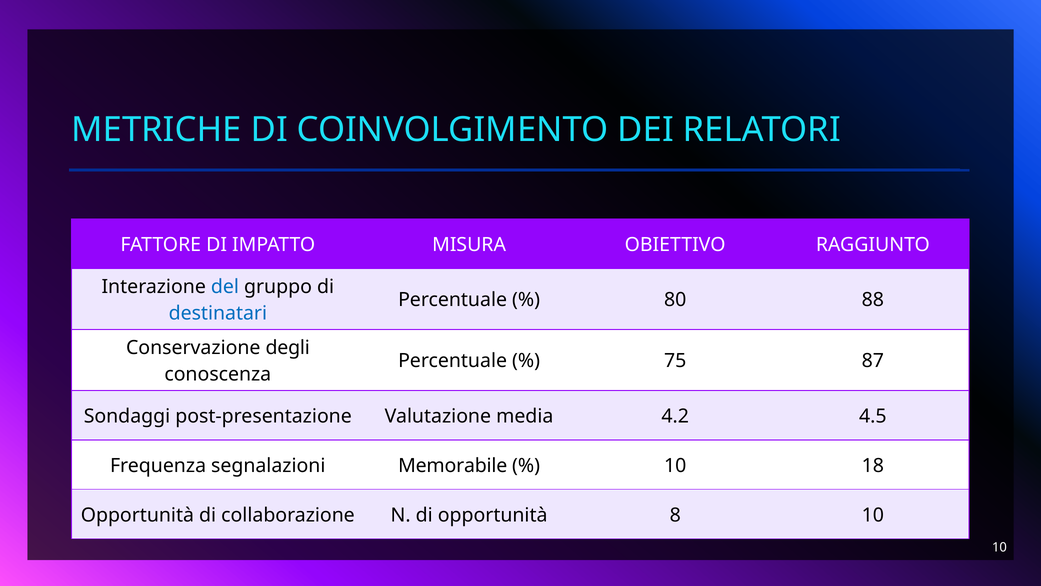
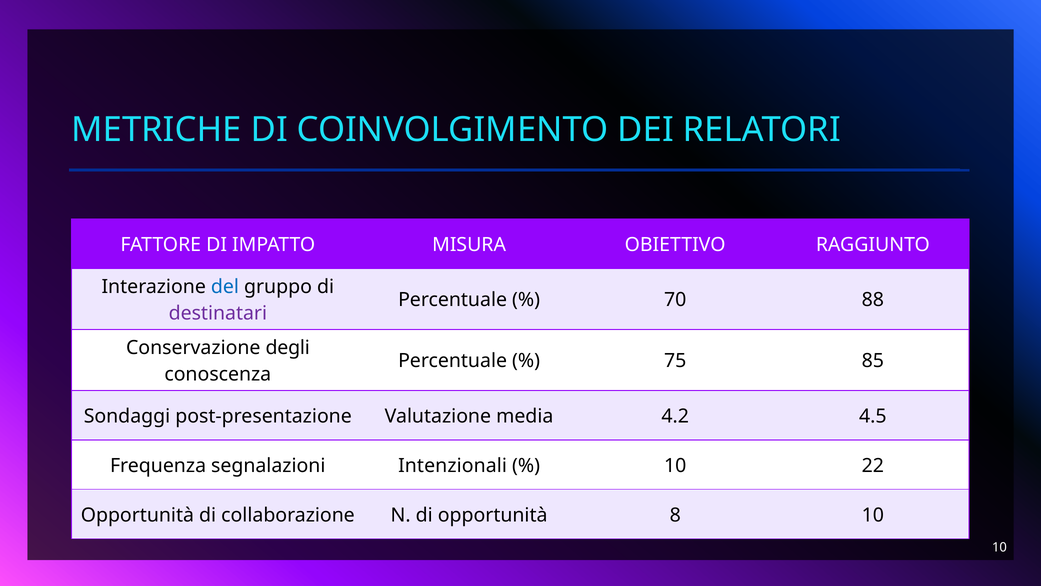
80: 80 -> 70
destinatari colour: blue -> purple
87: 87 -> 85
Memorabile: Memorabile -> Intenzionali
18: 18 -> 22
